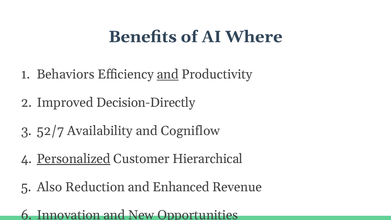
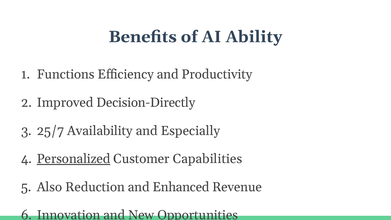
Where: Where -> Ability
Behaviors: Behaviors -> Functions
and at (168, 74) underline: present -> none
52/7: 52/7 -> 25/7
Cogniflow: Cogniflow -> Especially
Hierarchical: Hierarchical -> Capabilities
